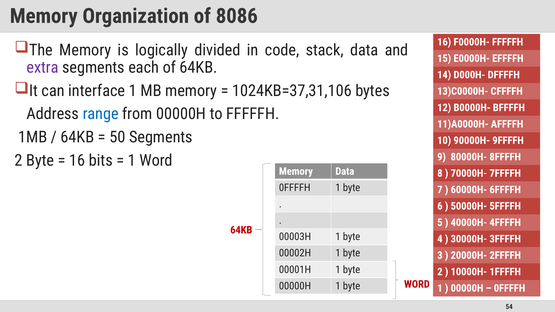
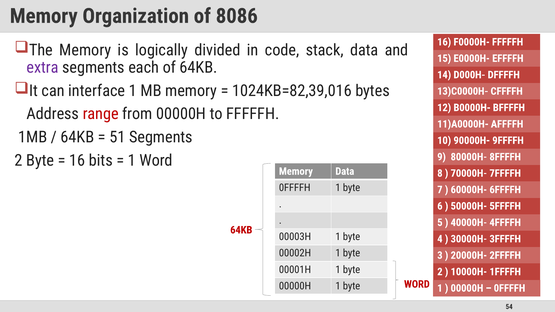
1024KB=37,31,106: 1024KB=37,31,106 -> 1024KB=82,39,016
range colour: blue -> red
50: 50 -> 51
